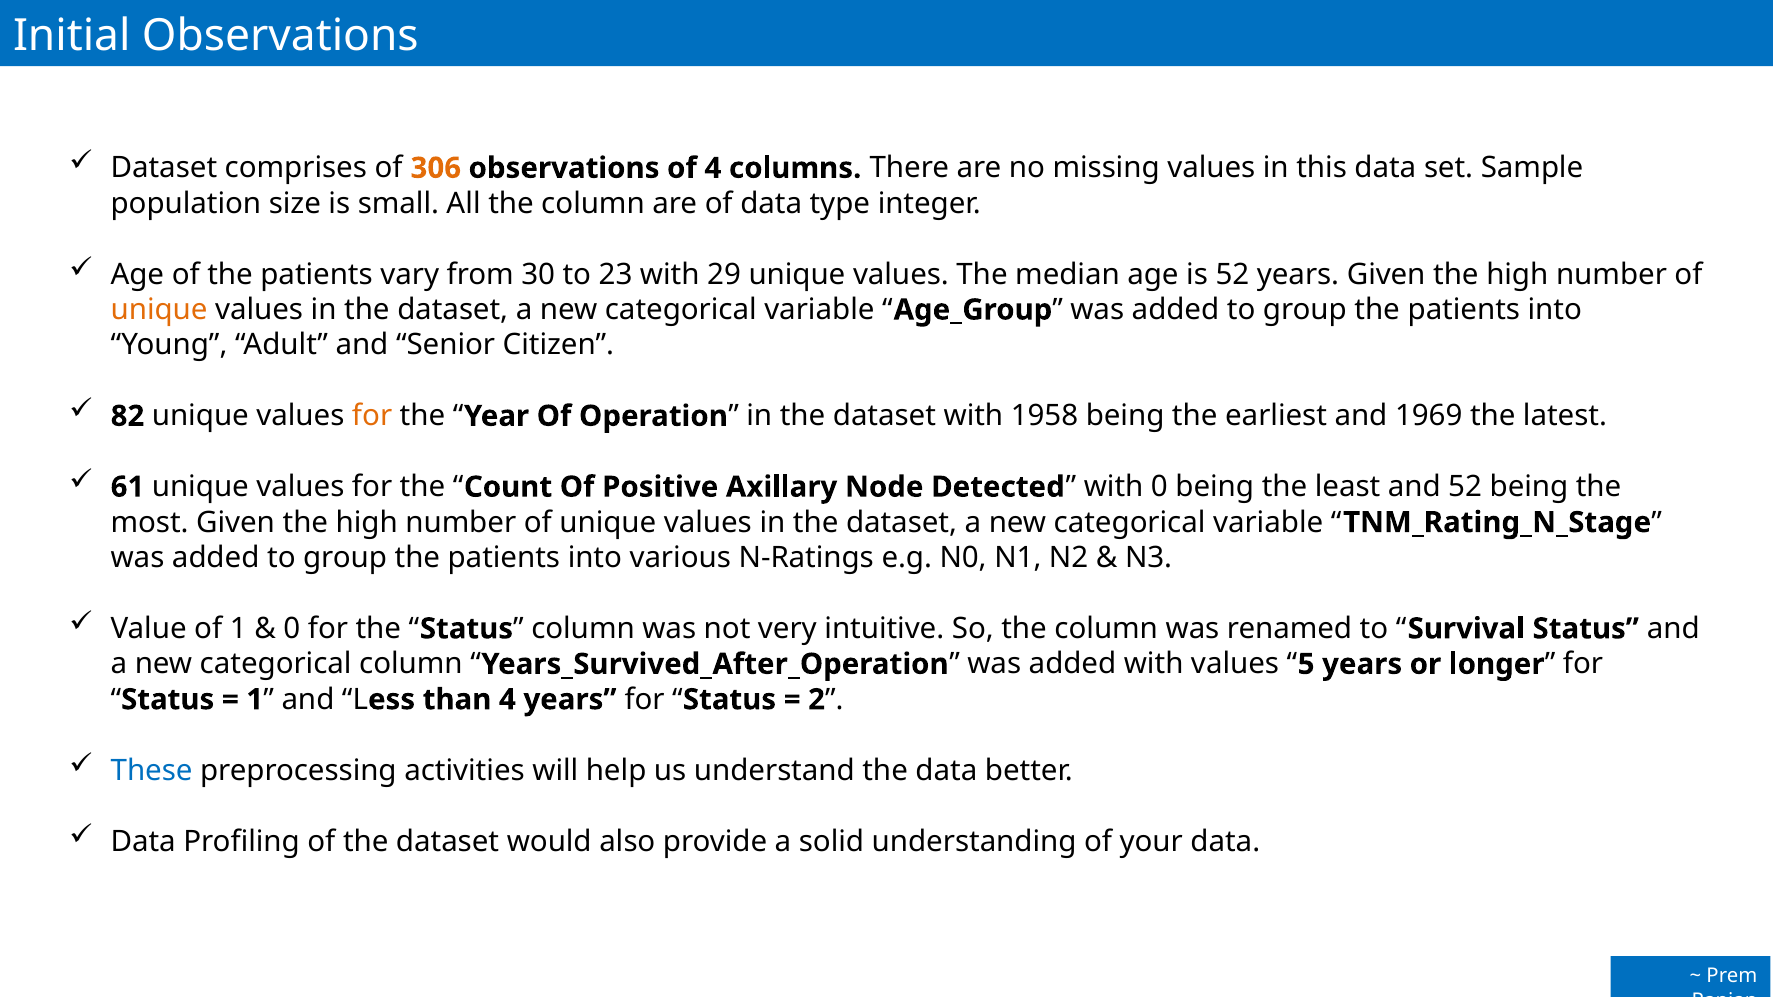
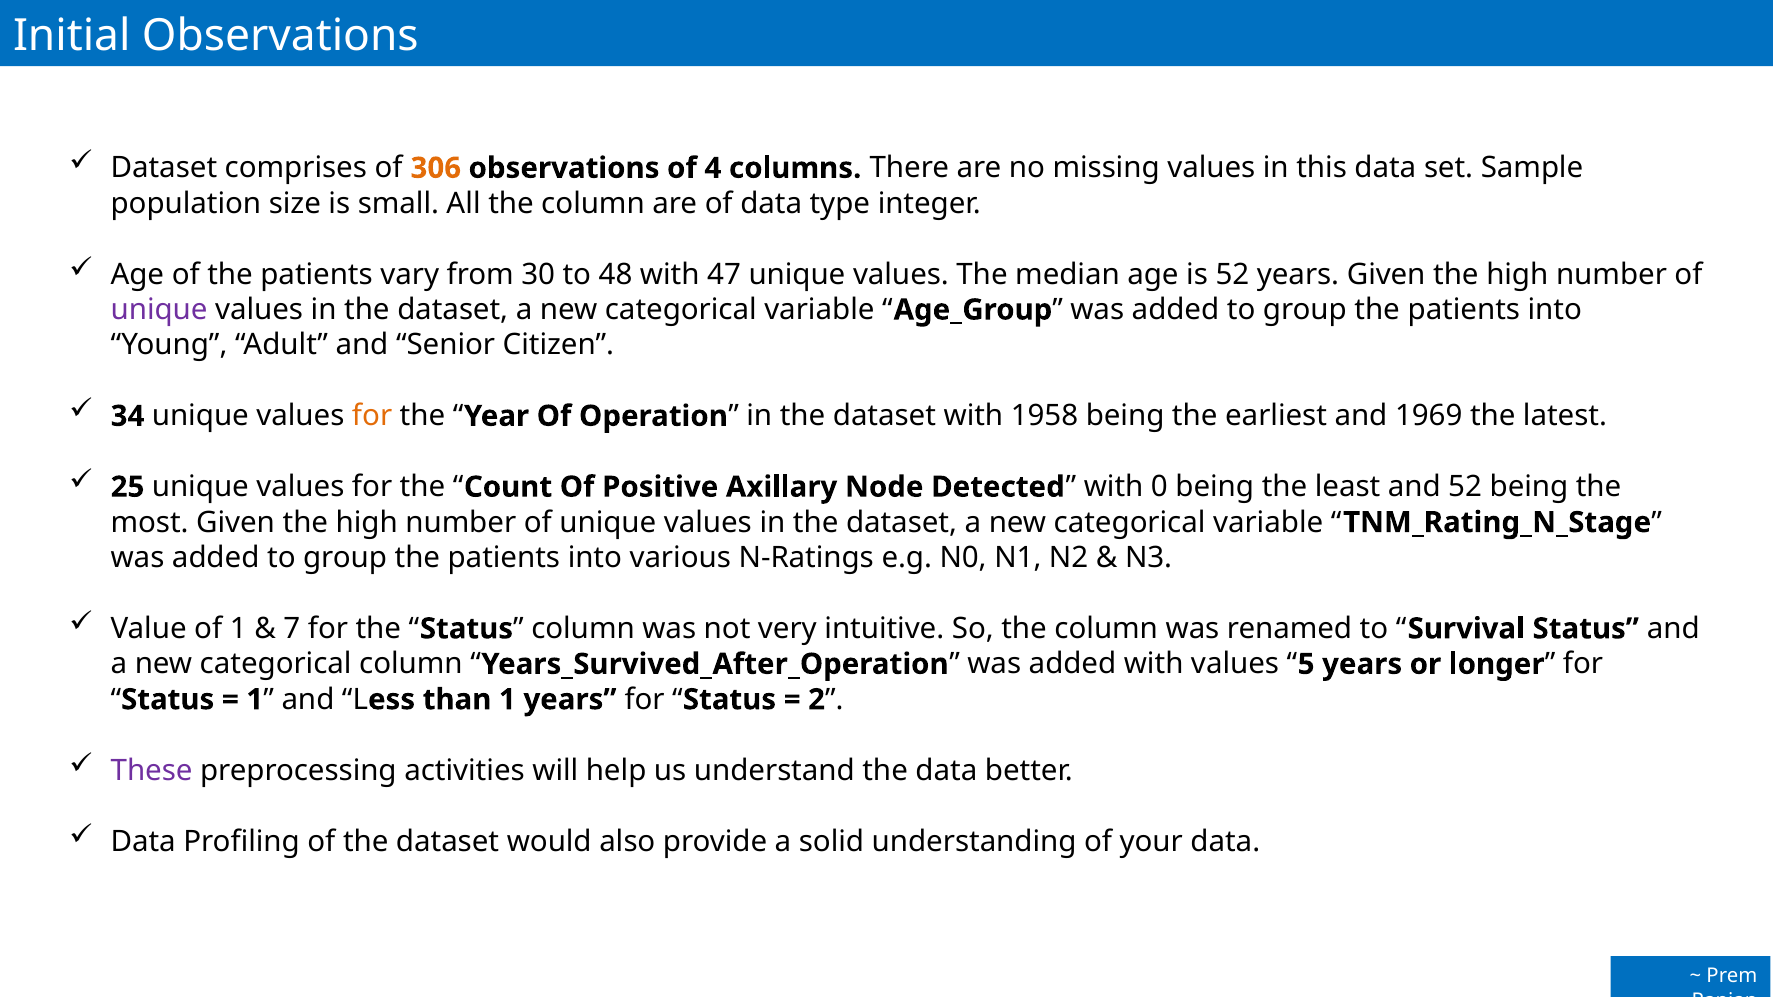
23: 23 -> 48
29: 29 -> 47
unique at (159, 310) colour: orange -> purple
82: 82 -> 34
61: 61 -> 25
0 at (292, 629): 0 -> 7
than 4: 4 -> 1
These colour: blue -> purple
